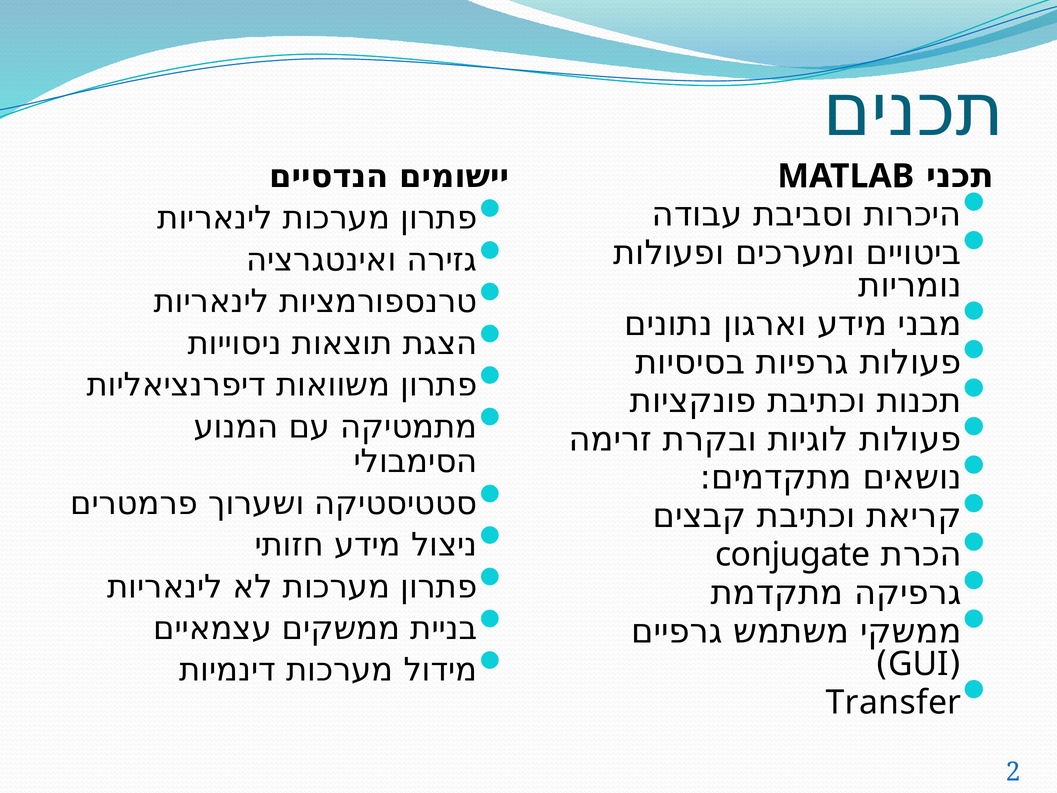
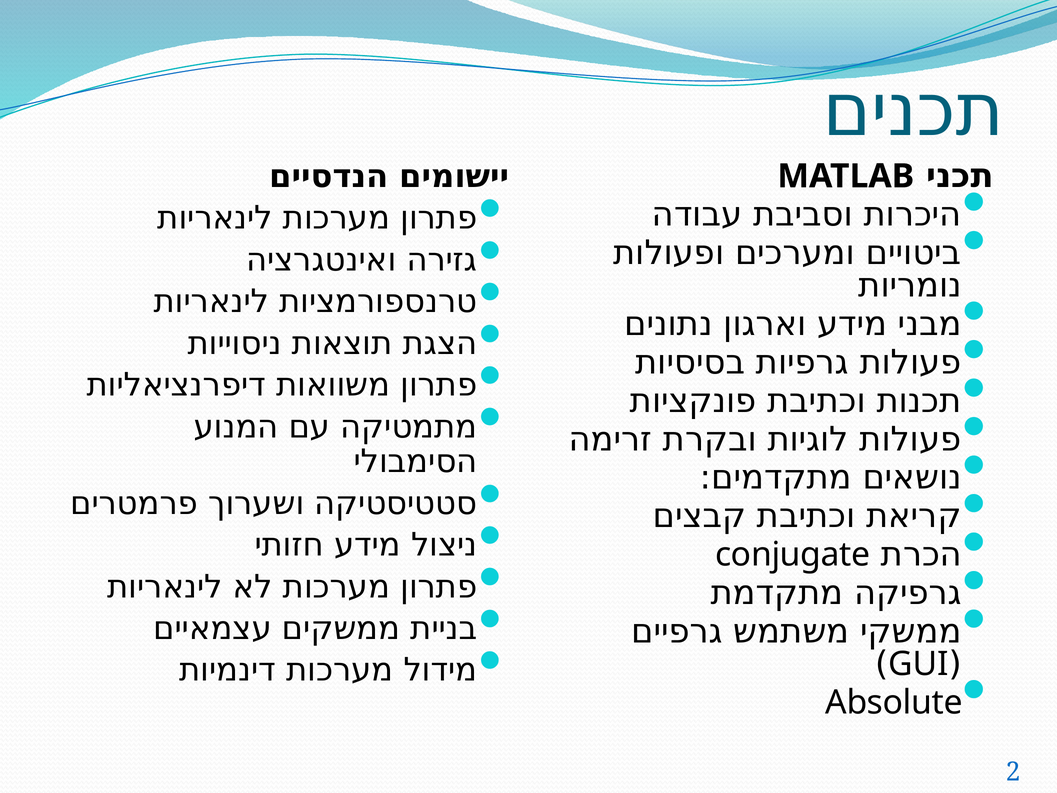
Transfer: Transfer -> Absolute
